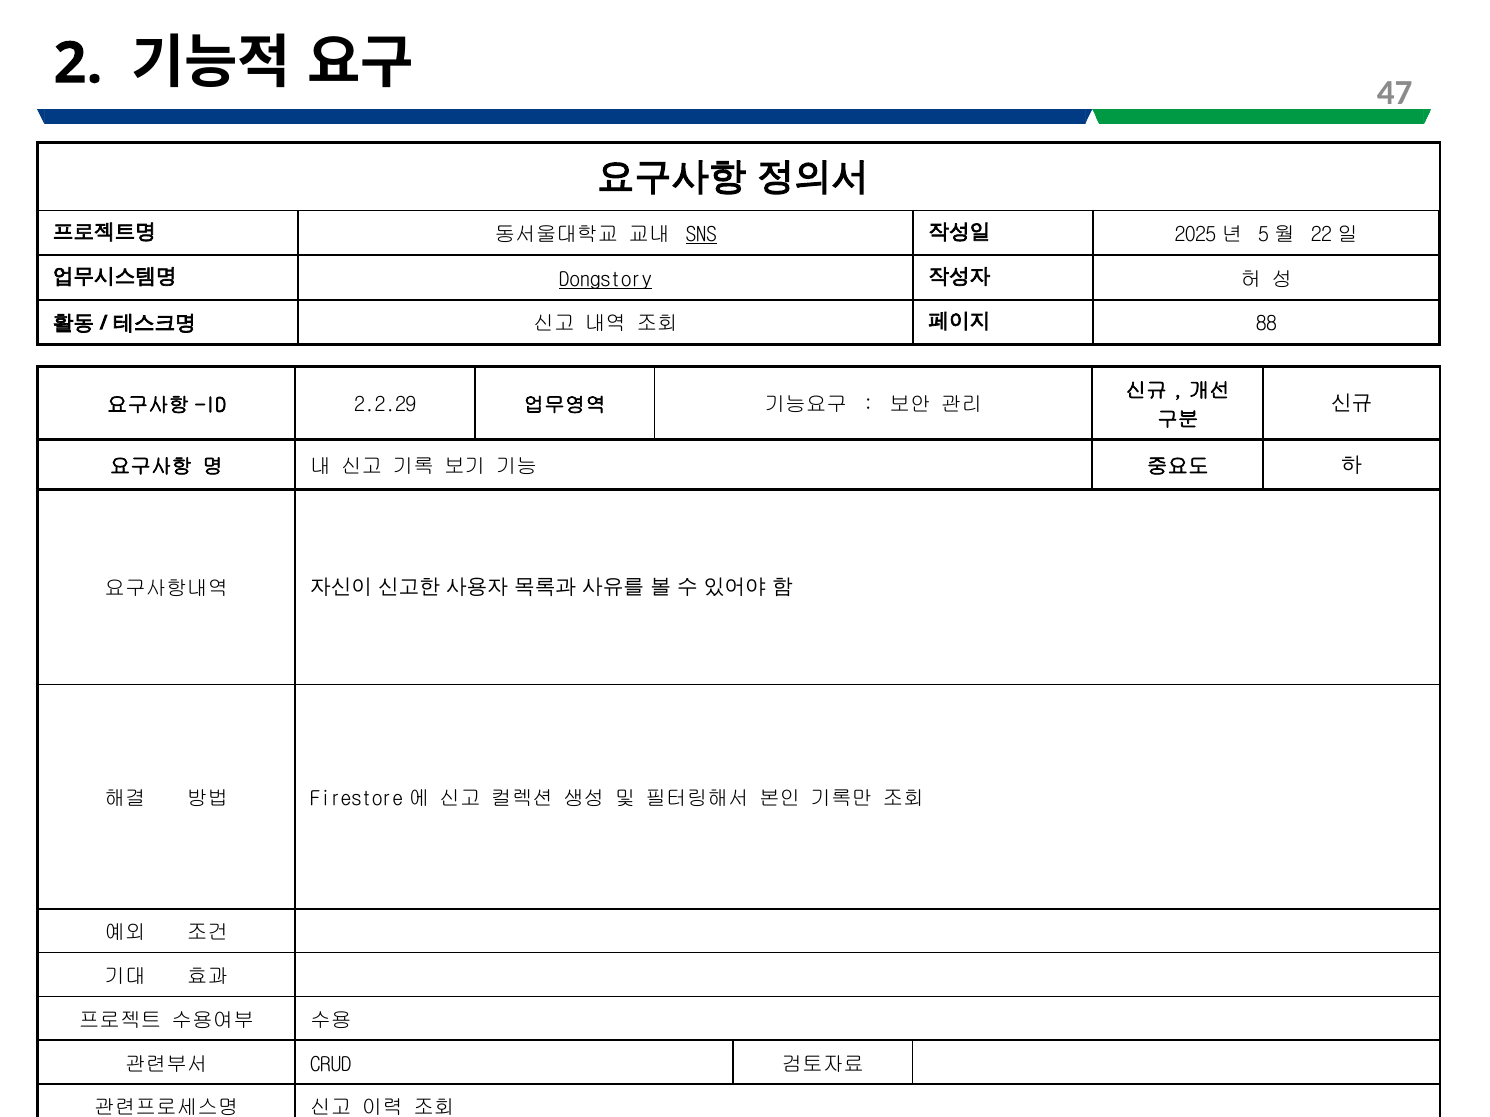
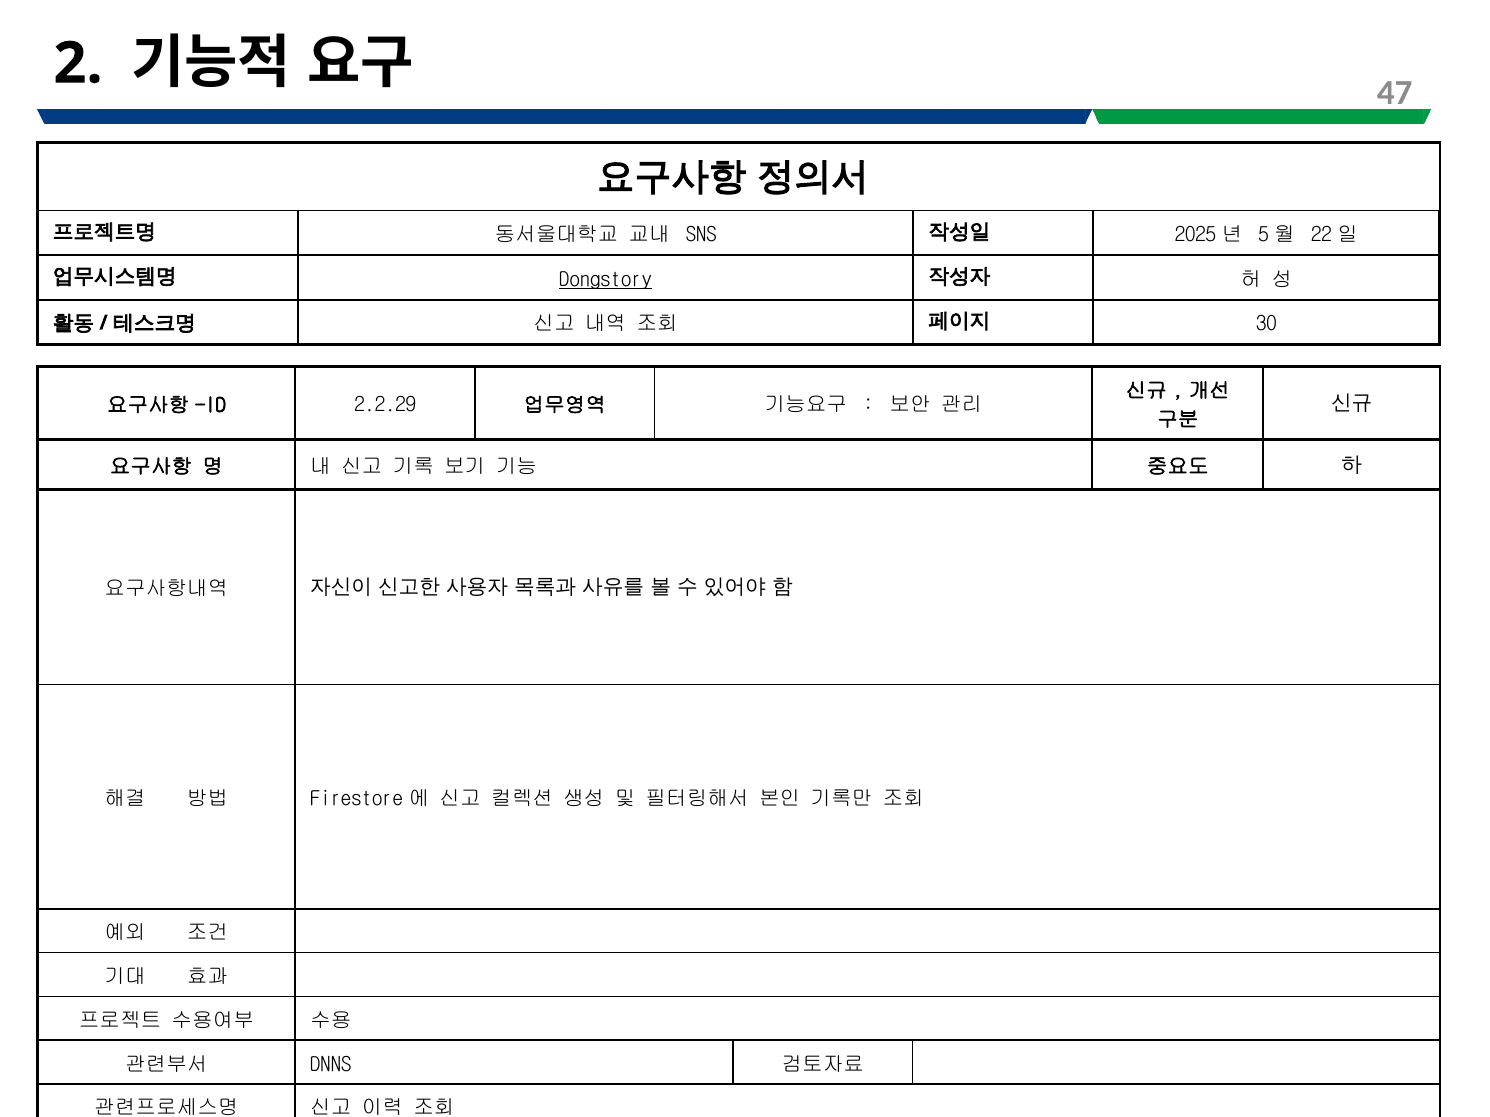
SNS underline: present -> none
88: 88 -> 30
CRUD: CRUD -> DNNS
